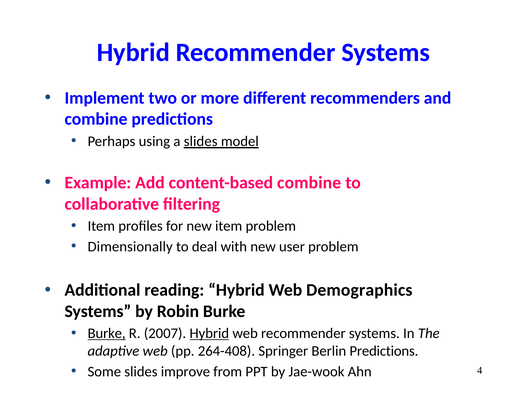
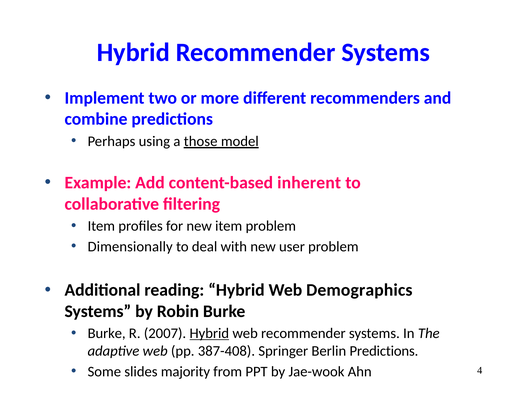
a slides: slides -> those
content-based combine: combine -> inherent
Burke at (107, 333) underline: present -> none
264-408: 264-408 -> 387-408
improve: improve -> majority
